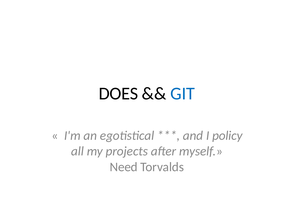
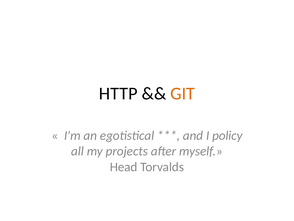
DOES: DOES -> HTTP
GIT colour: blue -> orange
Need: Need -> Head
